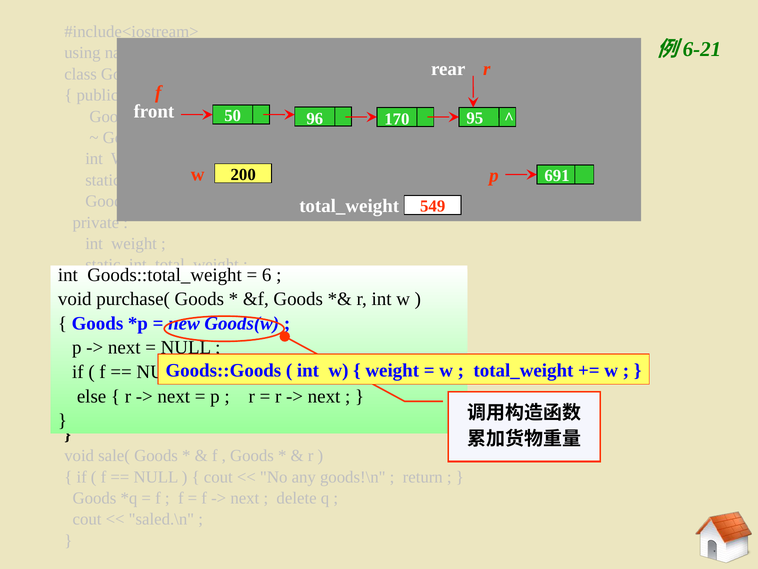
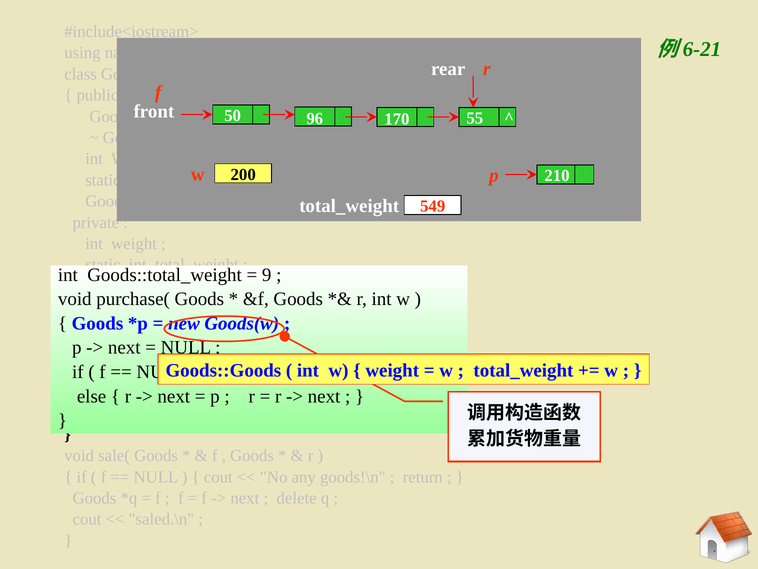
95: 95 -> 55
691: 691 -> 210
6: 6 -> 9
